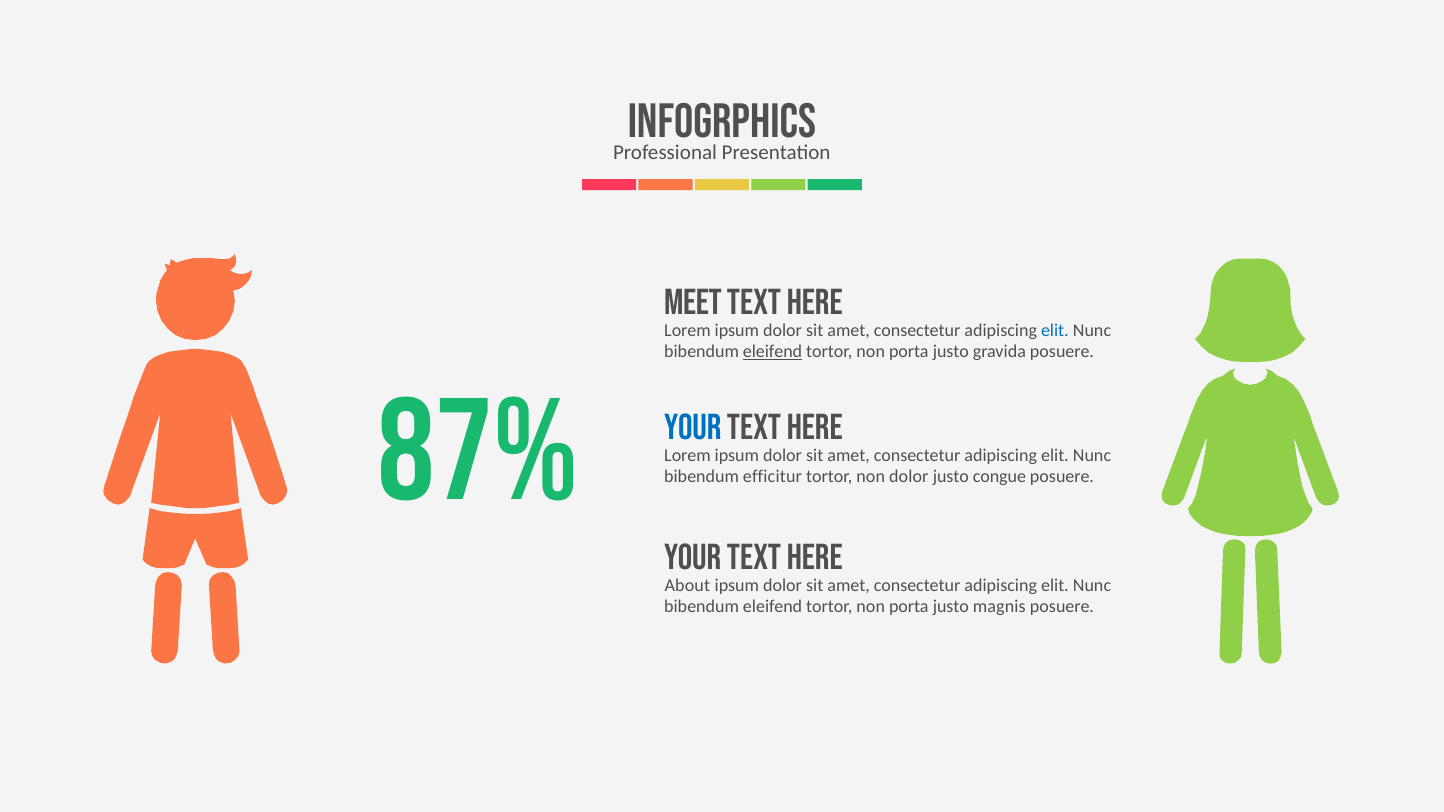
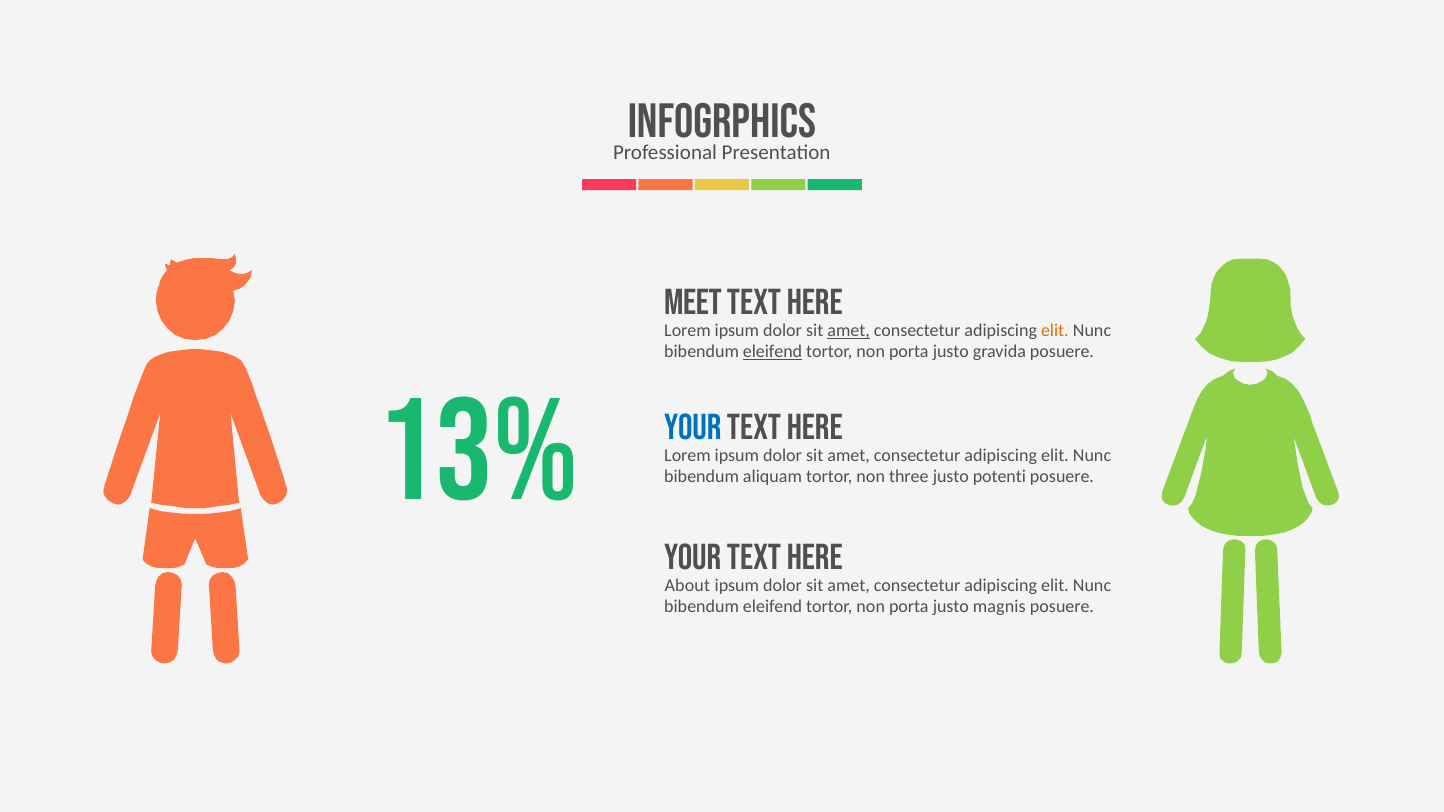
amet at (849, 330) underline: none -> present
elit at (1055, 330) colour: blue -> orange
87%: 87% -> 13%
efficitur: efficitur -> aliquam
non dolor: dolor -> three
congue: congue -> potenti
